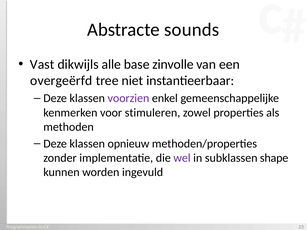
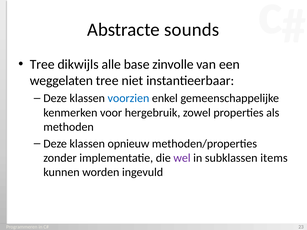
Vast at (42, 64): Vast -> Tree
overgeërfd: overgeërfd -> weggelaten
voorzien colour: purple -> blue
stimuleren: stimuleren -> hergebruik
shape: shape -> items
